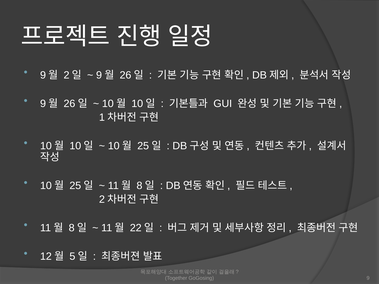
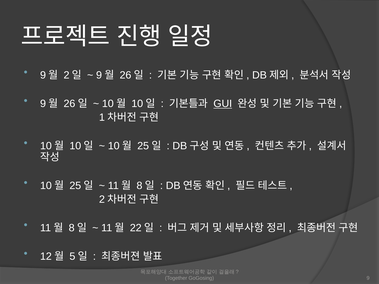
GUI underline: none -> present
